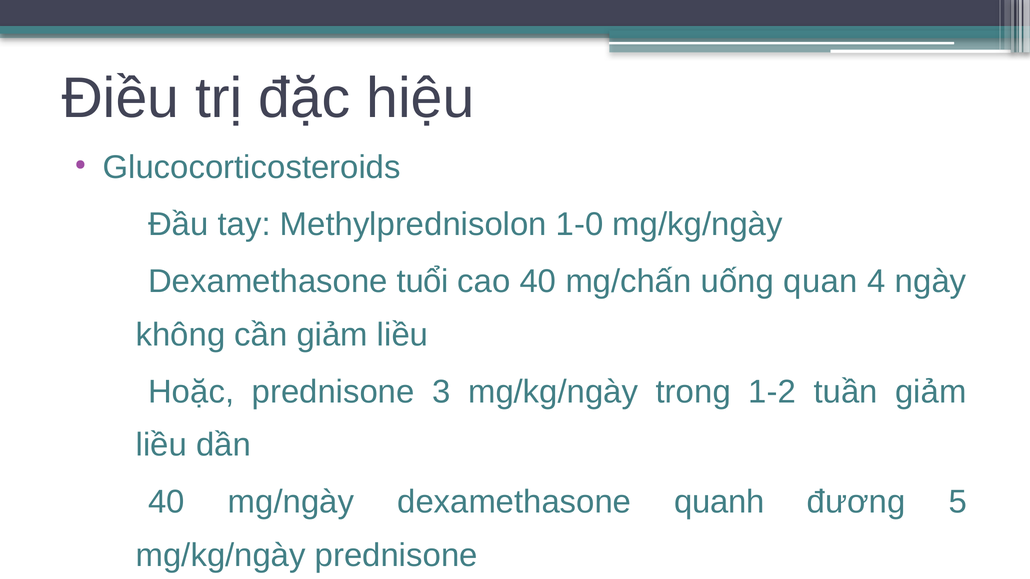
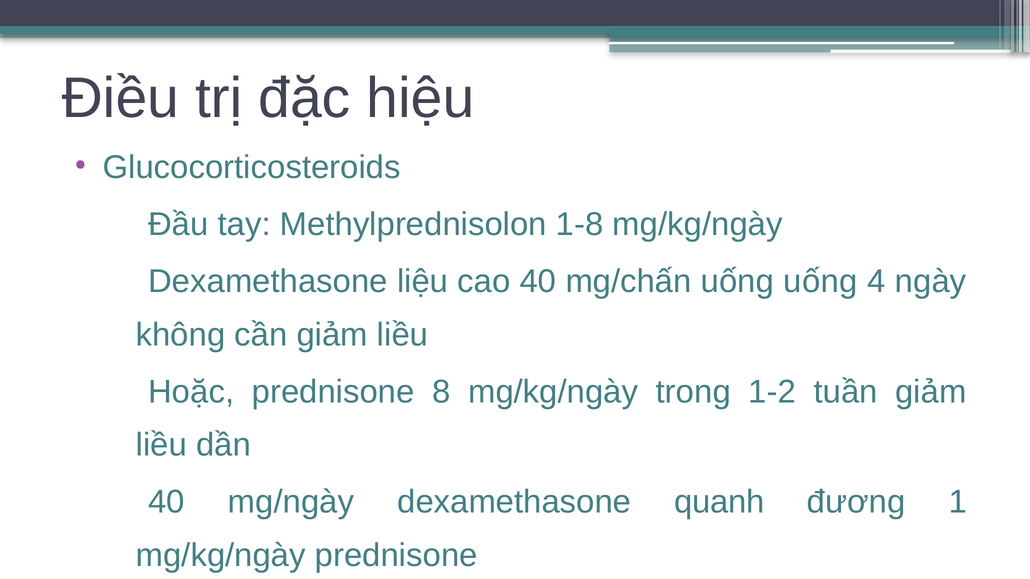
1-0: 1-0 -> 1-8
tuổi: tuổi -> liệu
uống quan: quan -> uống
3: 3 -> 8
5: 5 -> 1
